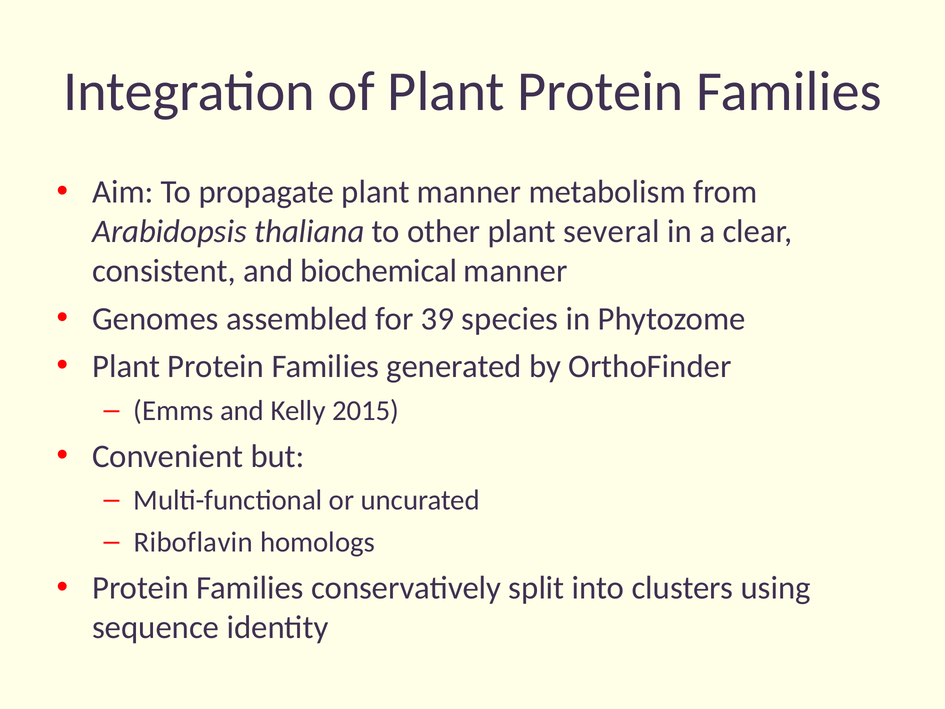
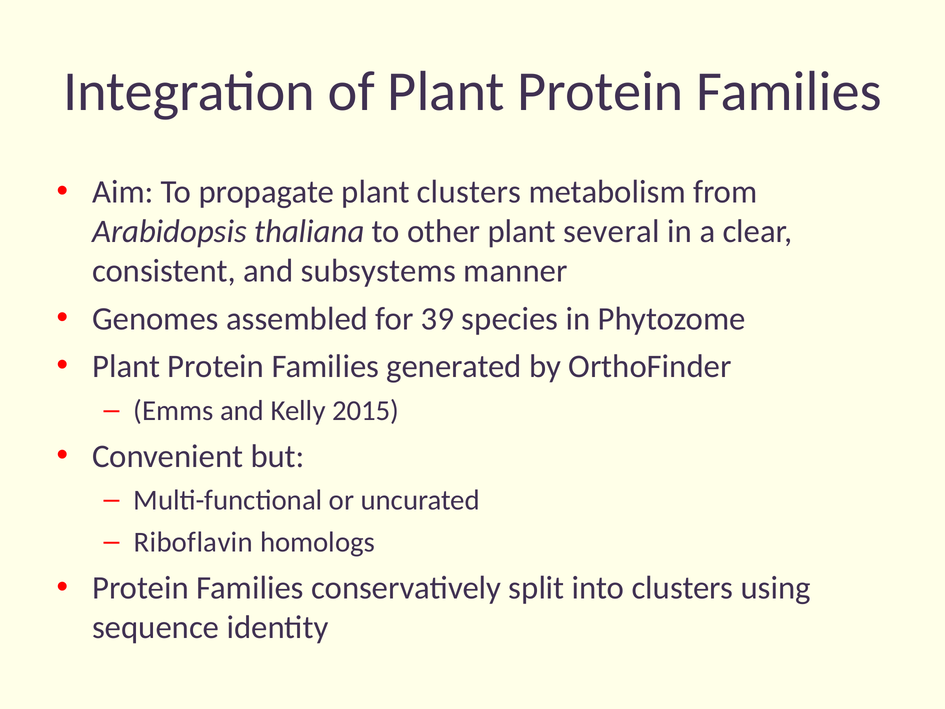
plant manner: manner -> clusters
biochemical: biochemical -> subsystems
